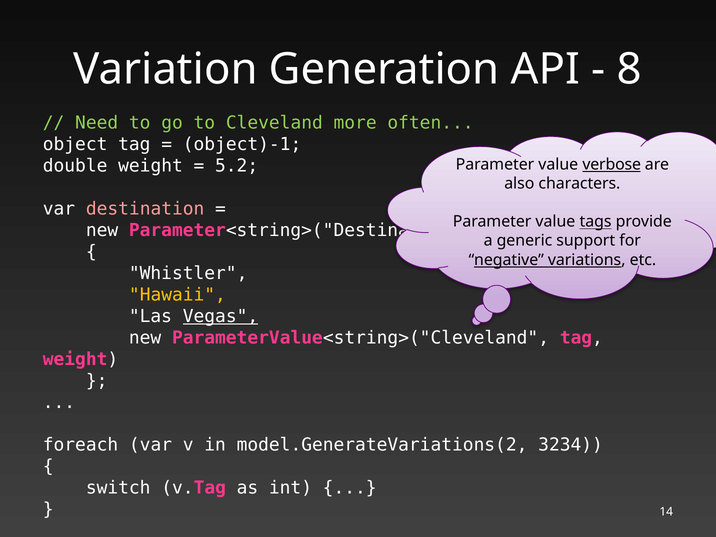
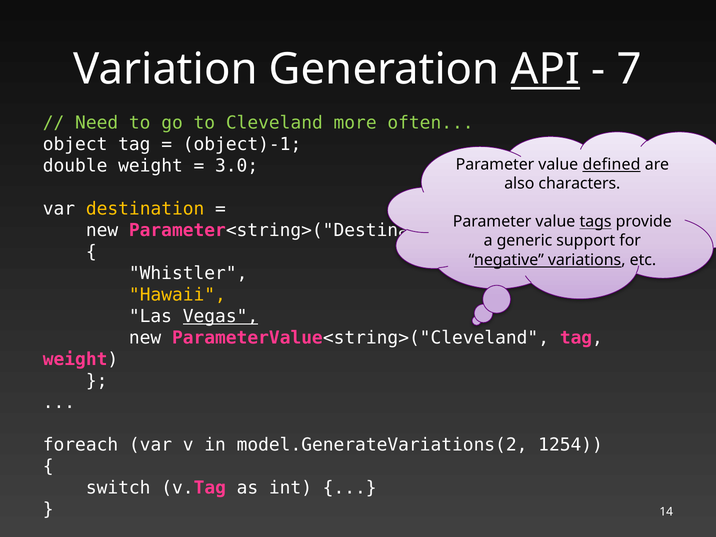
API underline: none -> present
8: 8 -> 7
5.2: 5.2 -> 3.0
verbose: verbose -> defined
destination colour: pink -> yellow
3234: 3234 -> 1254
